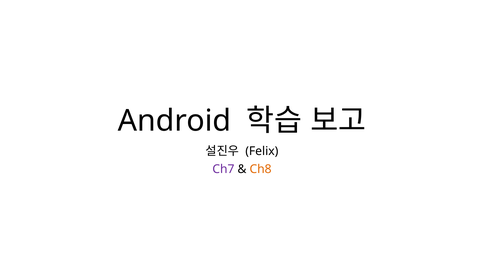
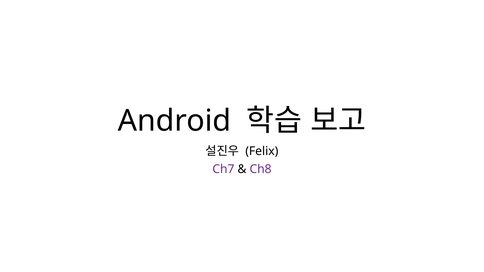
Ch8 colour: orange -> purple
